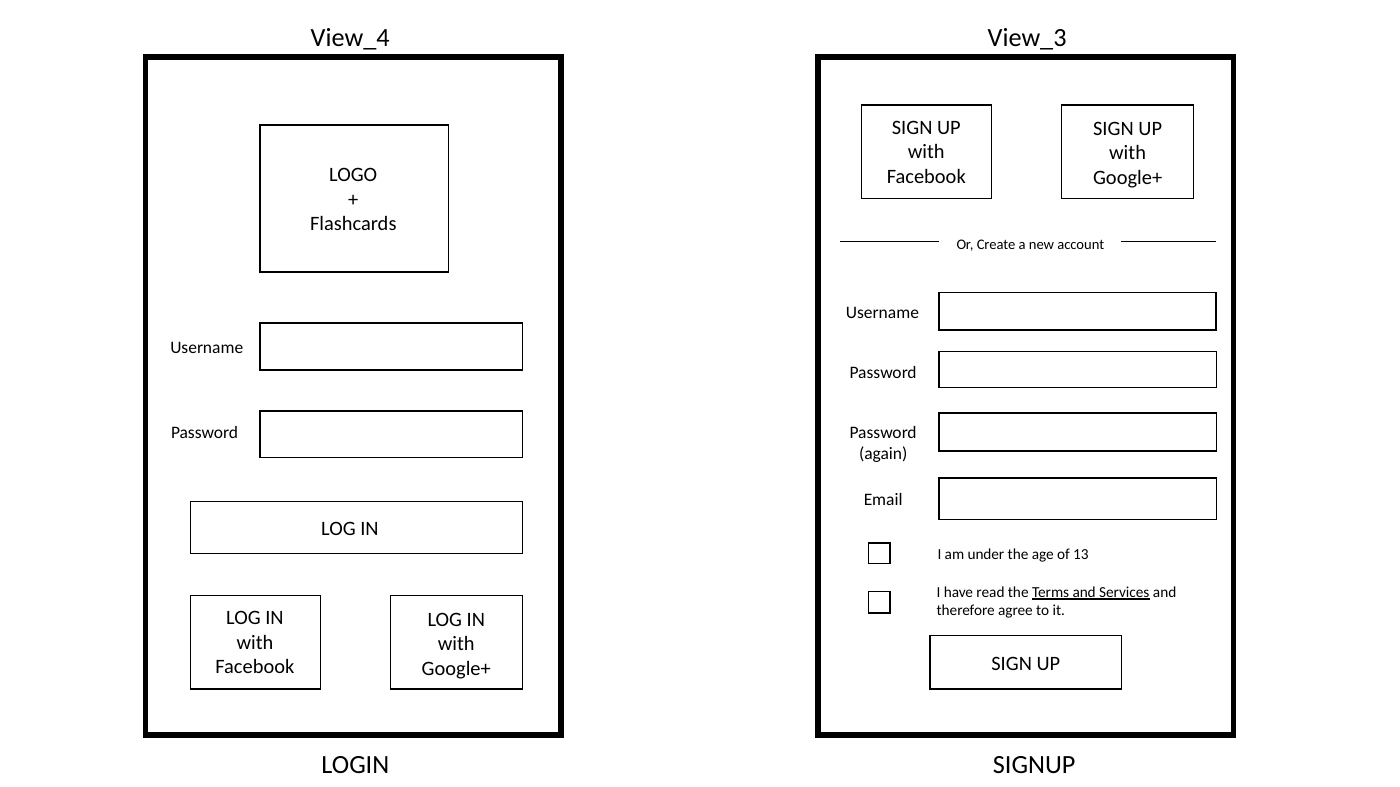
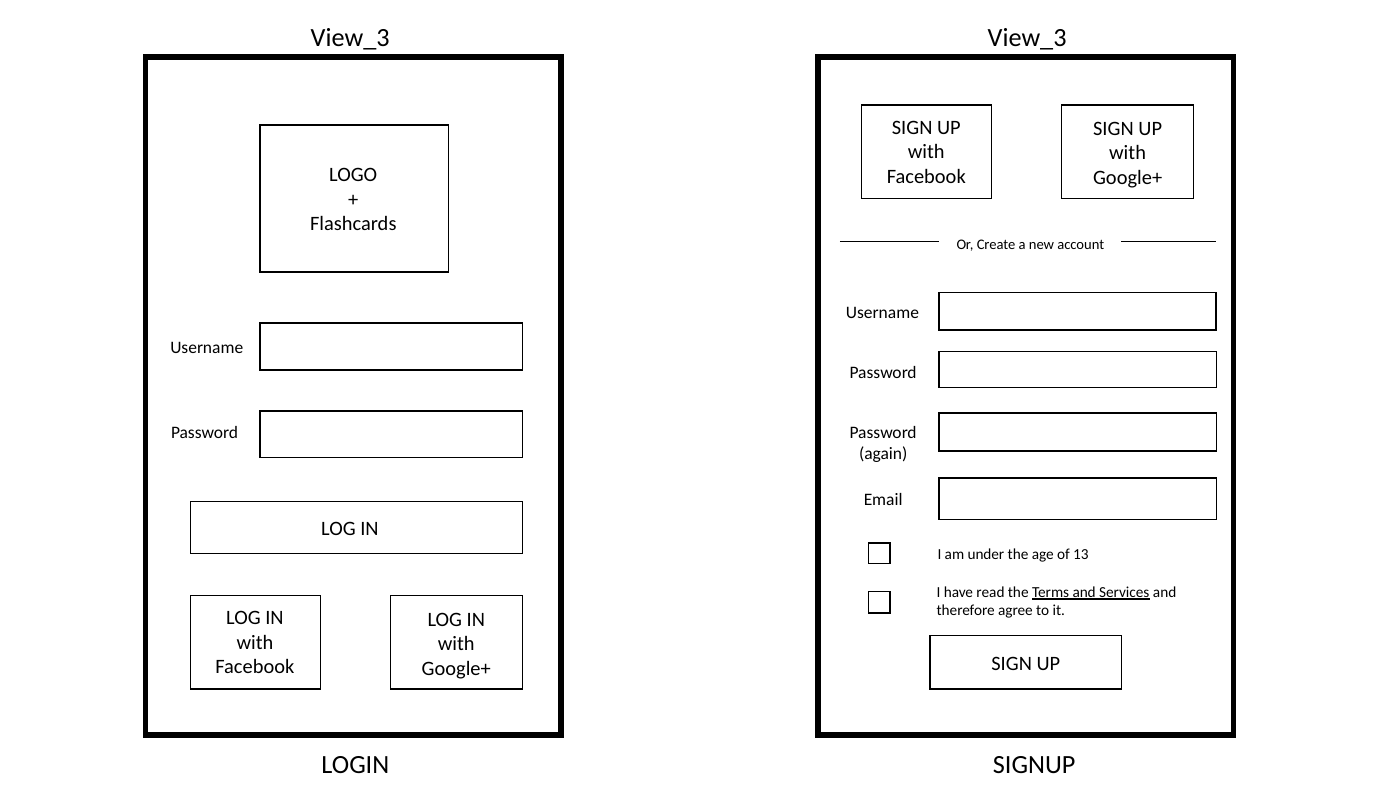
View_4 at (350, 38): View_4 -> View_3
